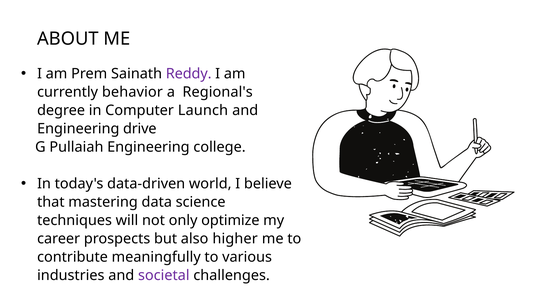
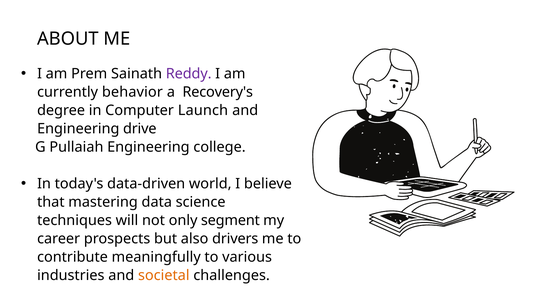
Regional's: Regional's -> Recovery's
optimize: optimize -> segment
higher: higher -> drivers
societal colour: purple -> orange
